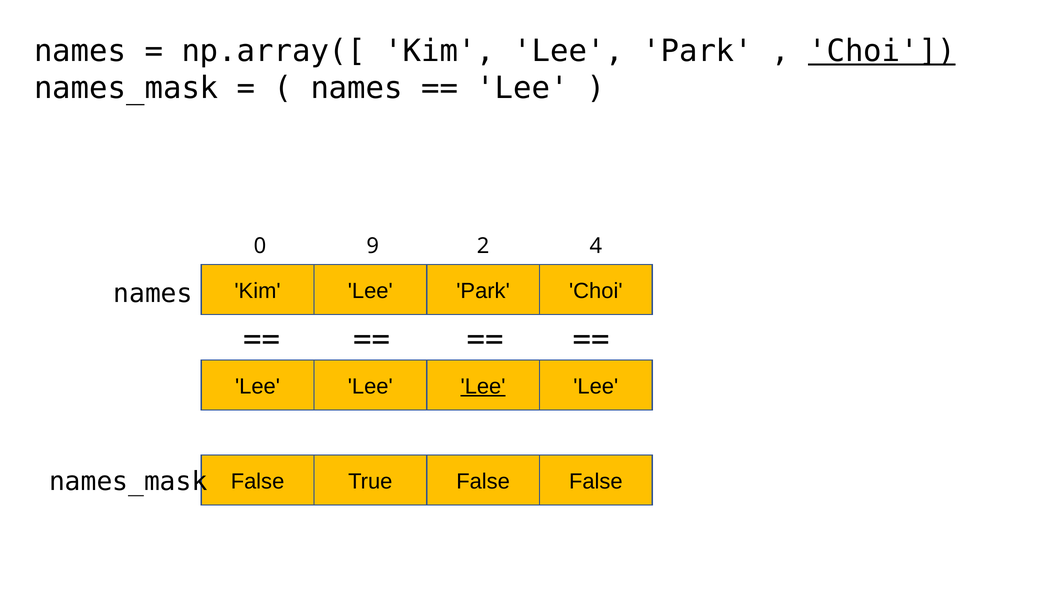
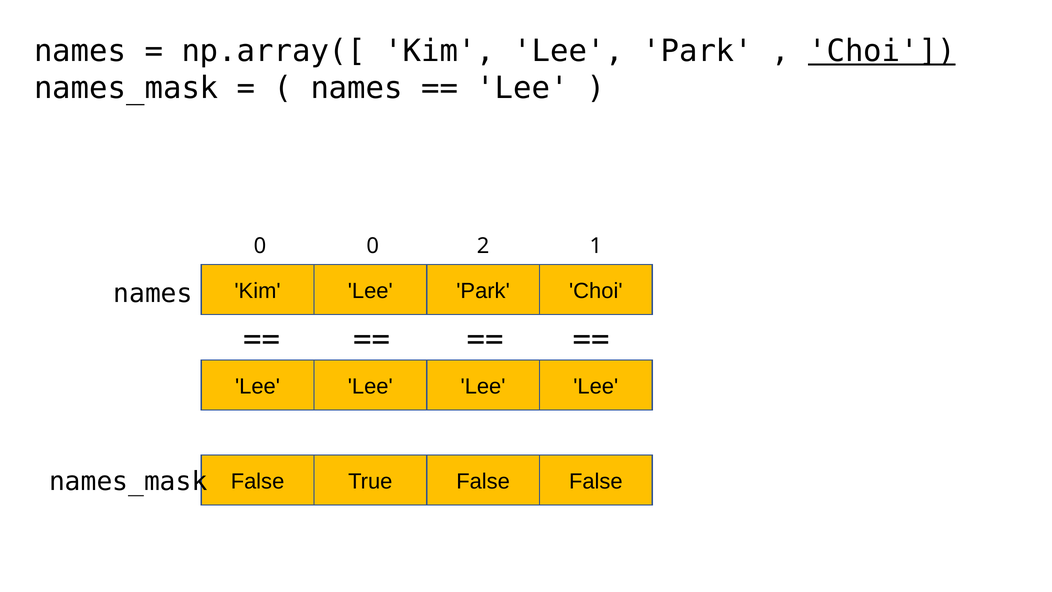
0 9: 9 -> 0
4: 4 -> 1
Lee at (483, 386) underline: present -> none
